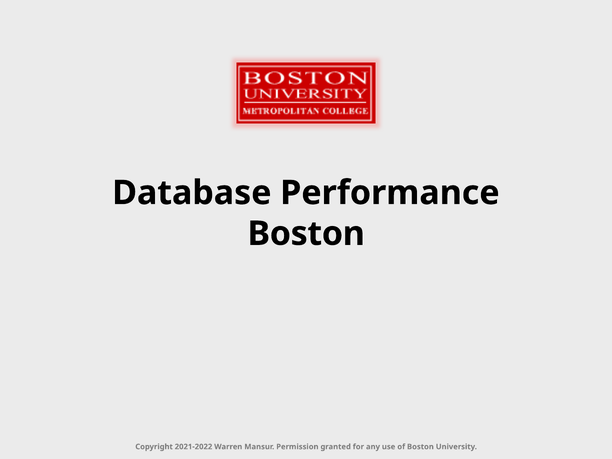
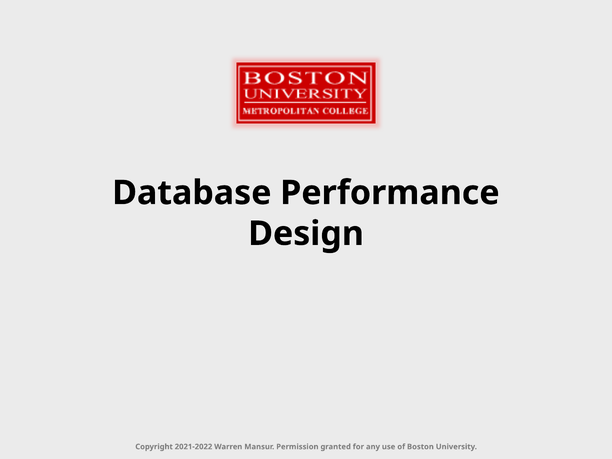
Boston at (306, 234): Boston -> Design
